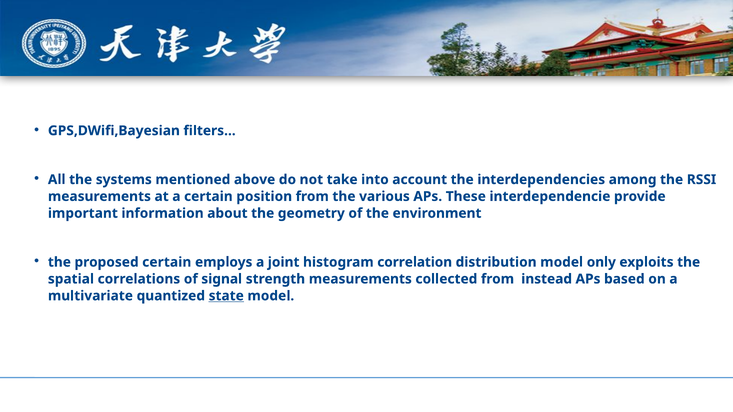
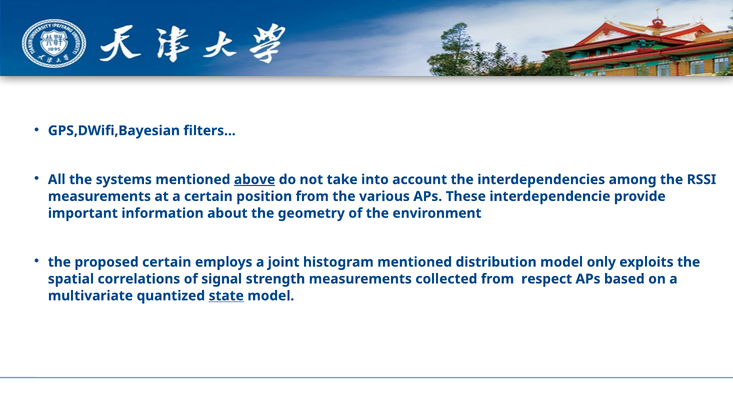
above underline: none -> present
histogram correlation: correlation -> mentioned
instead: instead -> respect
